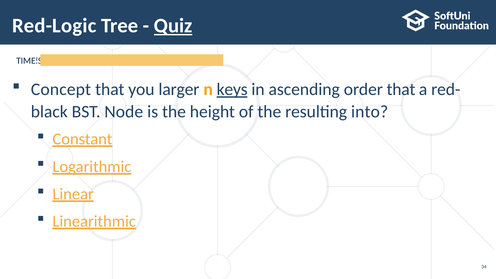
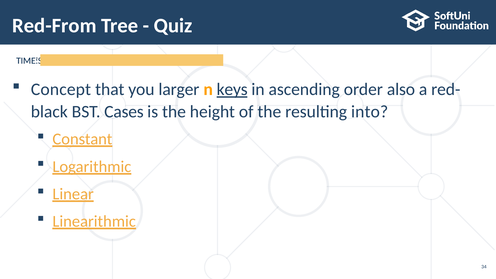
Red-Logic: Red-Logic -> Red-From
Quiz underline: present -> none
order that: that -> also
Node: Node -> Cases
